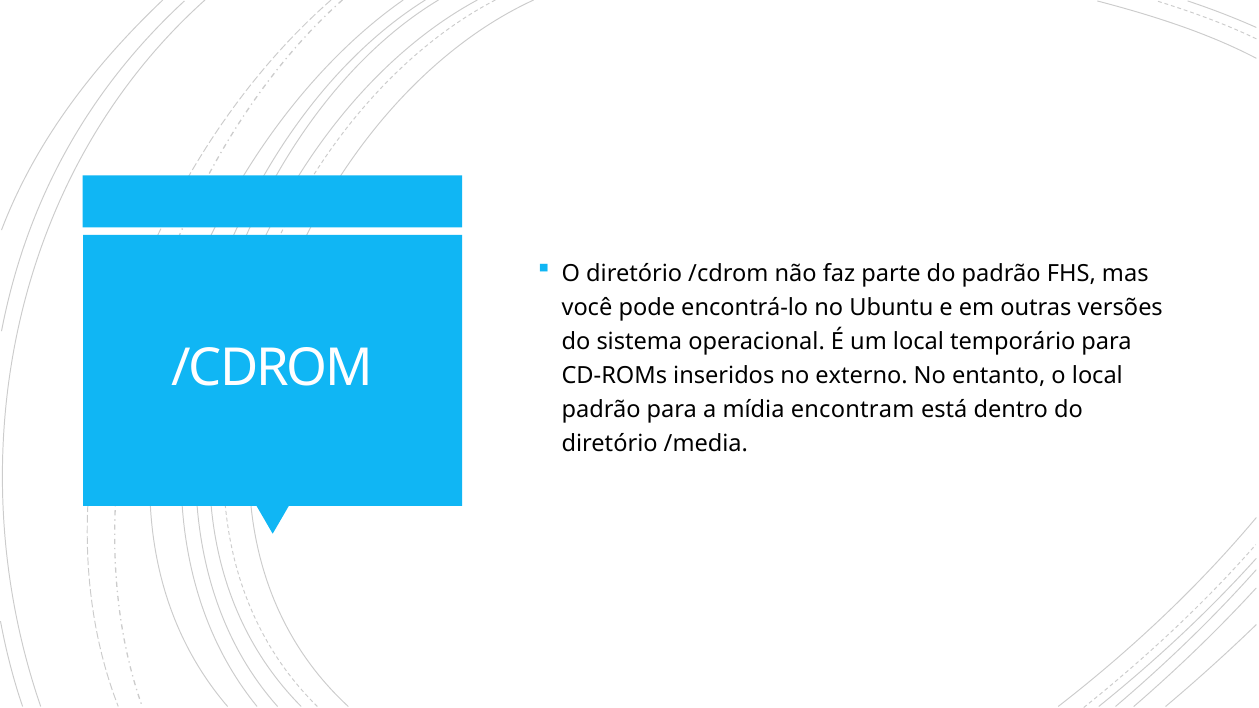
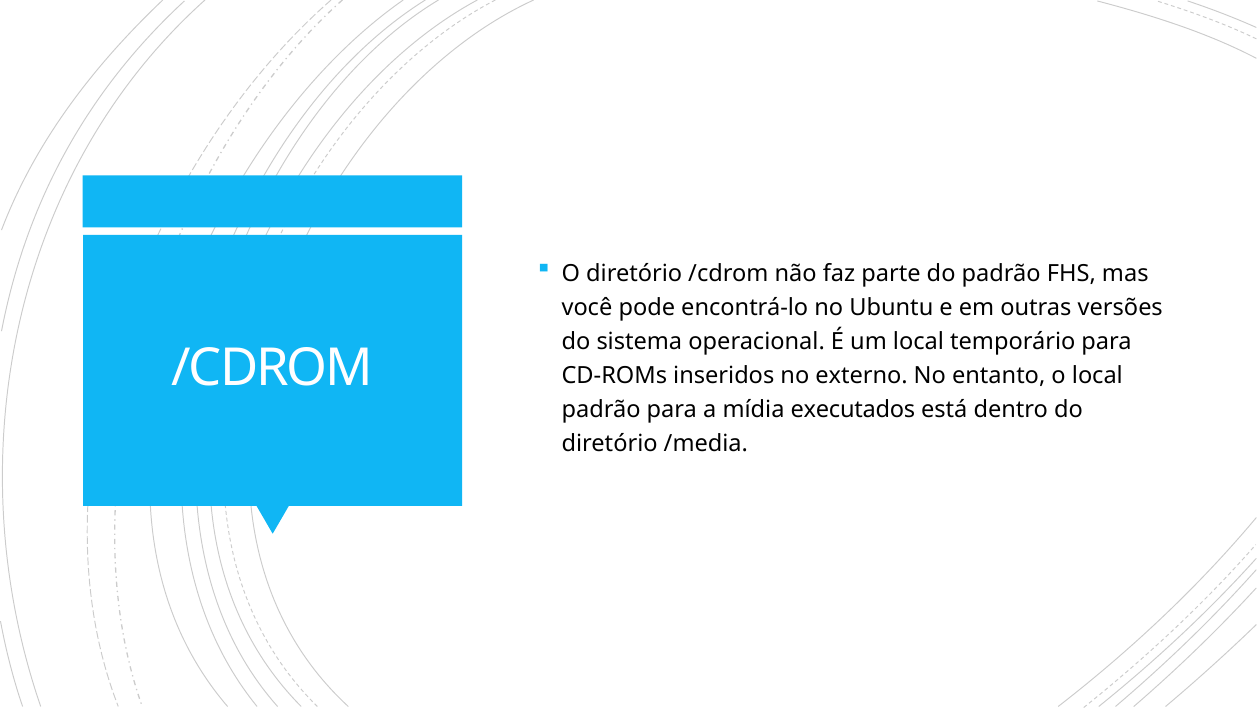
encontram: encontram -> executados
